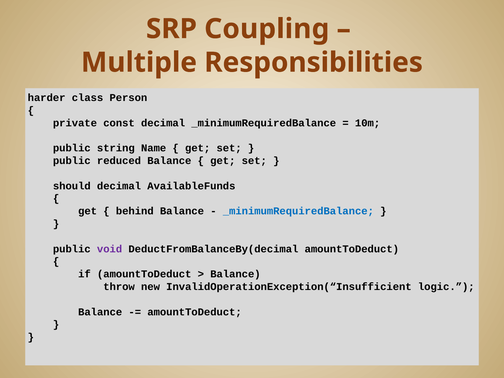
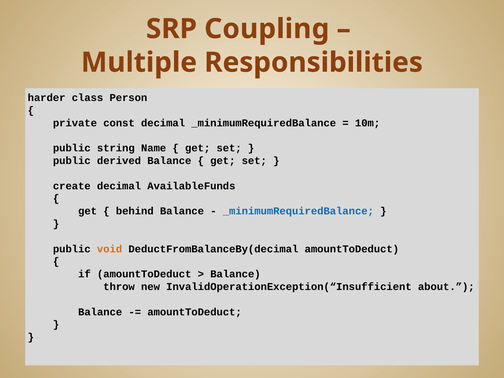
reduced: reduced -> derived
should: should -> create
void colour: purple -> orange
logic: logic -> about
